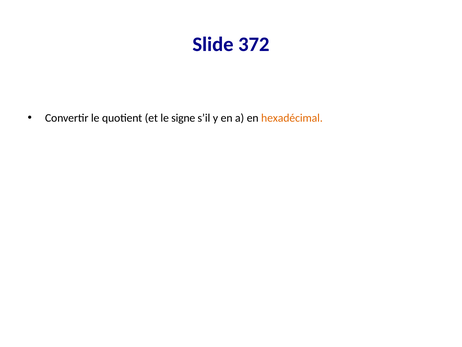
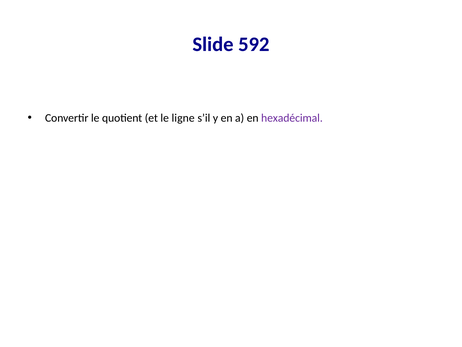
372: 372 -> 592
signe: signe -> ligne
hexadécimal colour: orange -> purple
